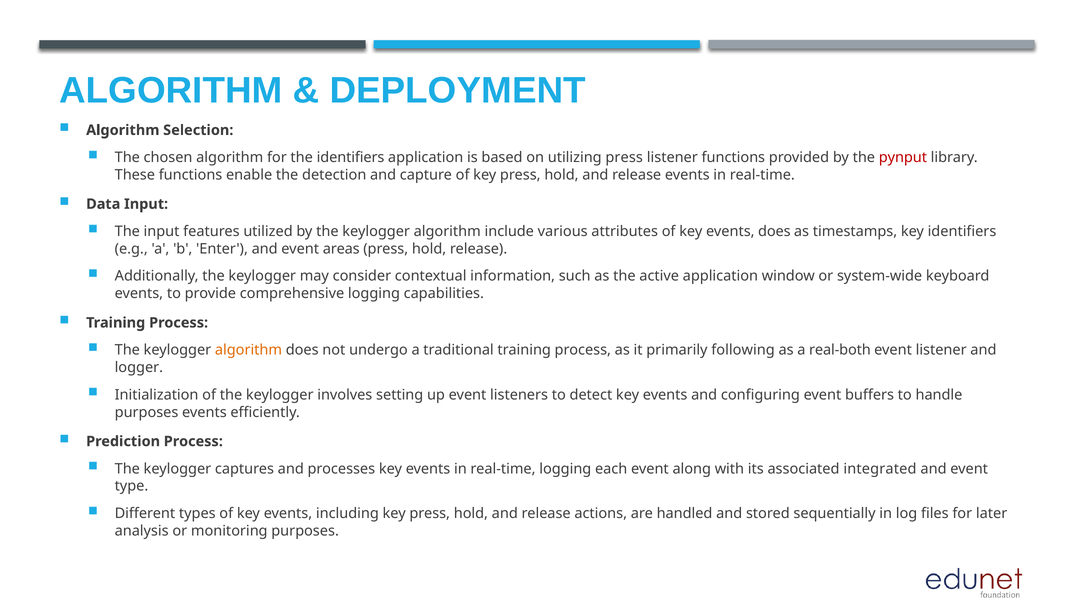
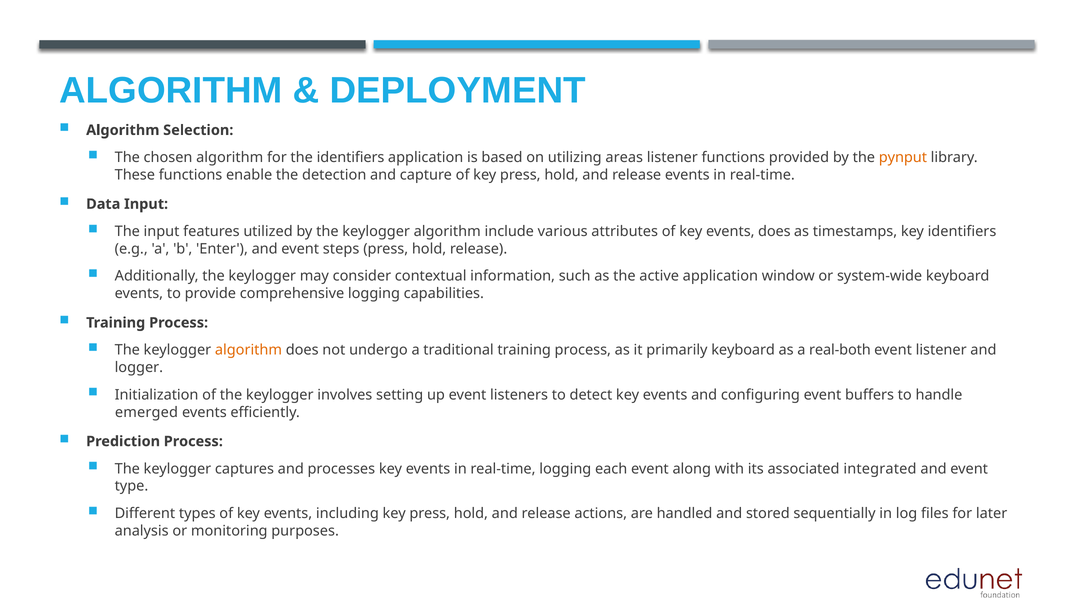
utilizing press: press -> areas
pynput colour: red -> orange
areas: areas -> steps
primarily following: following -> keyboard
purposes at (147, 412): purposes -> emerged
